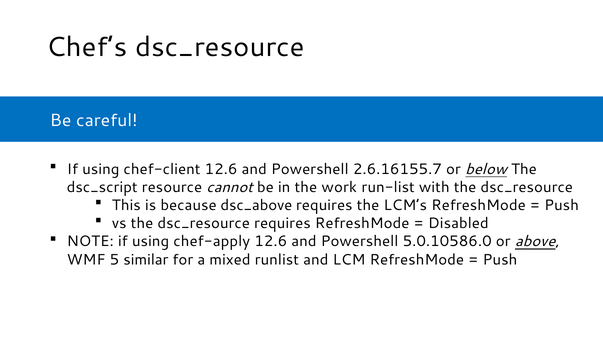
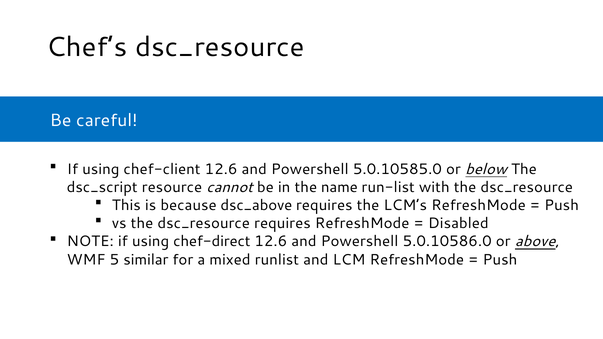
2.6.16155.7: 2.6.16155.7 -> 5.0.10585.0
work: work -> name
chef-apply: chef-apply -> chef-direct
